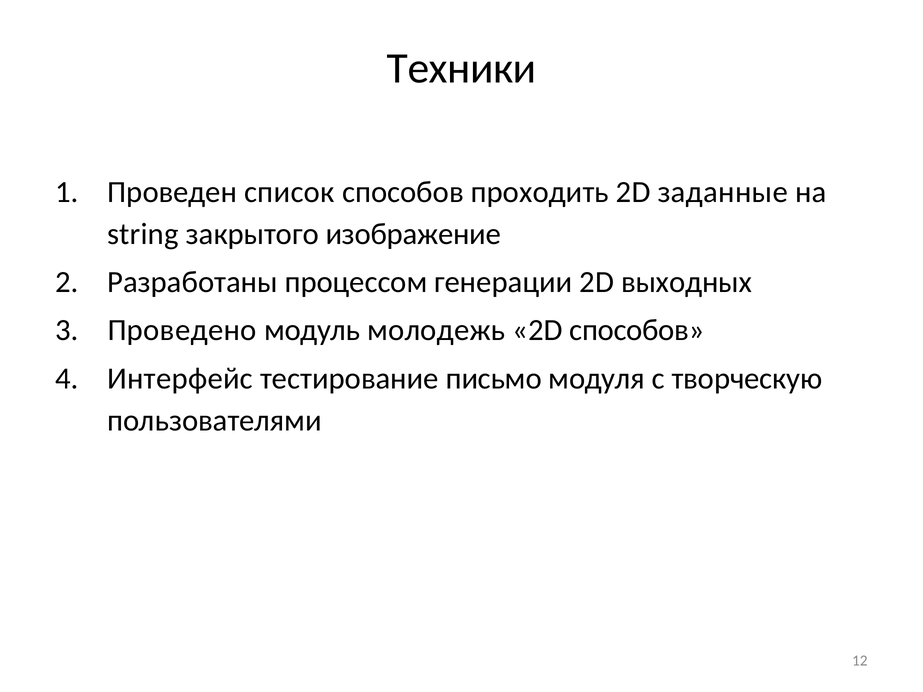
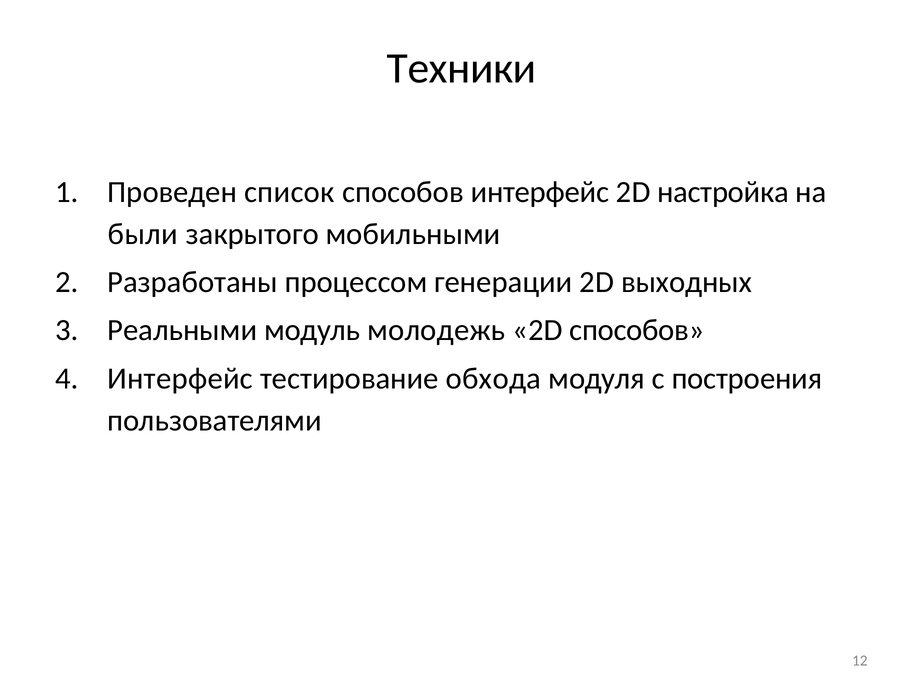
способов проходить: проходить -> интерфейс
заданные: заданные -> настройка
string: string -> были
изображение: изображение -> мобильными
Проведено: Проведено -> Реальными
письмо: письмо -> обхода
творческую: творческую -> построения
